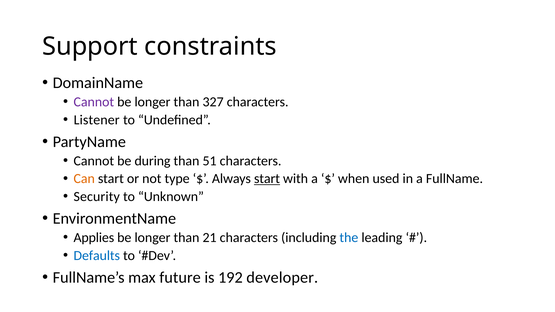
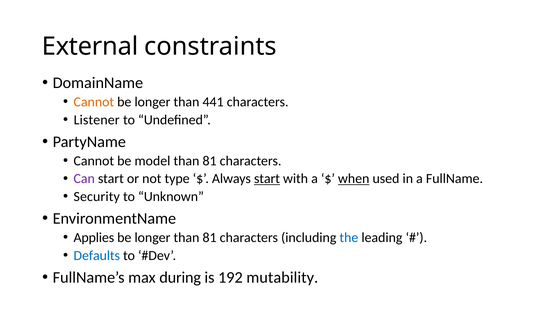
Support: Support -> External
Cannot at (94, 102) colour: purple -> orange
327: 327 -> 441
during: during -> model
51 at (210, 161): 51 -> 81
Can colour: orange -> purple
when underline: none -> present
longer than 21: 21 -> 81
future: future -> during
developer: developer -> mutability
